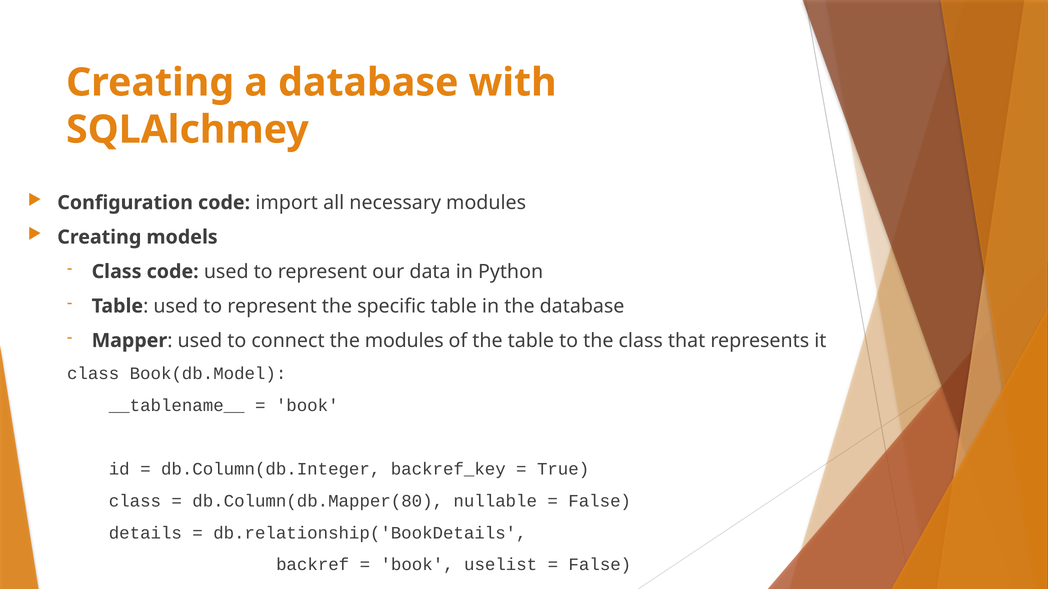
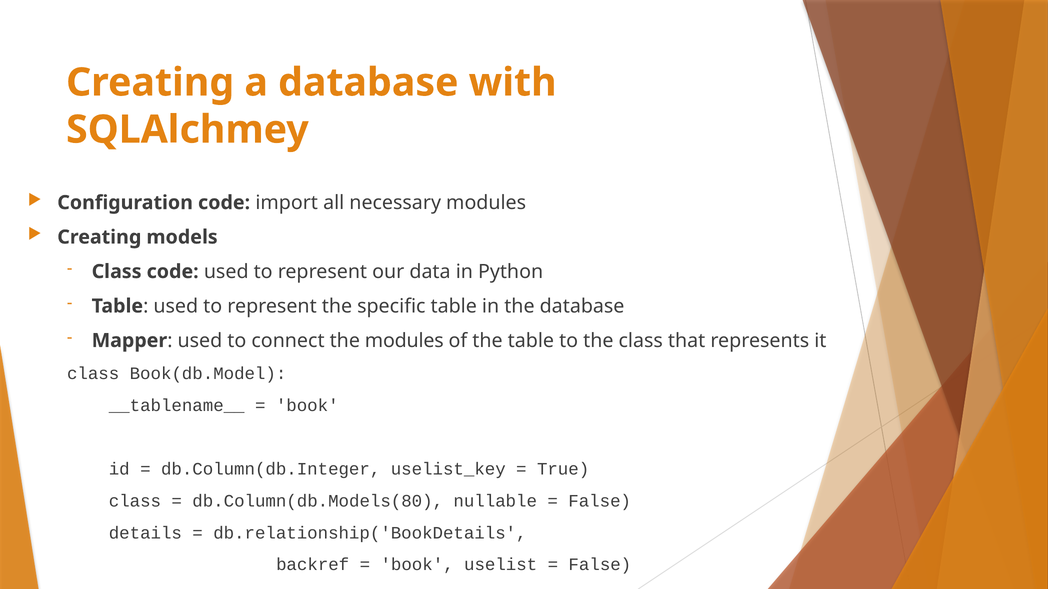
backref_key: backref_key -> uselist_key
db.Column(db.Mapper(80: db.Column(db.Mapper(80 -> db.Column(db.Models(80
